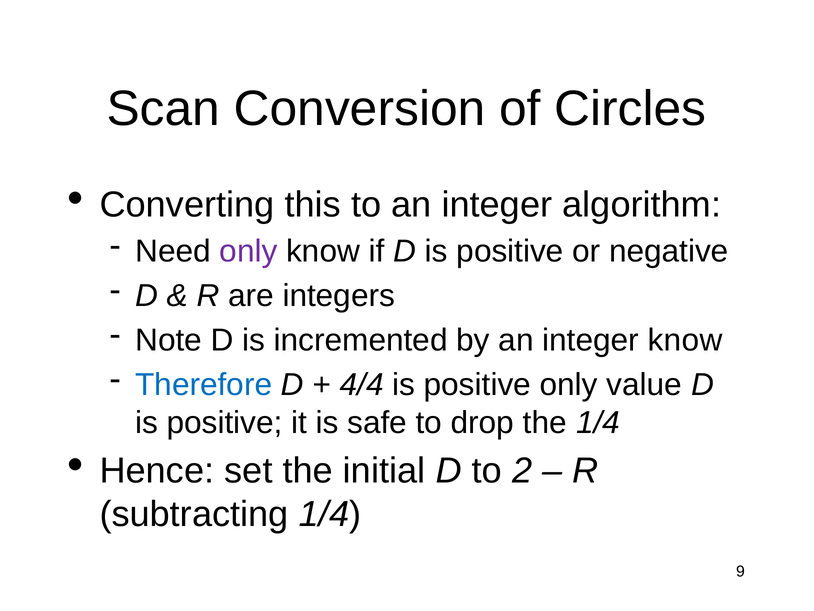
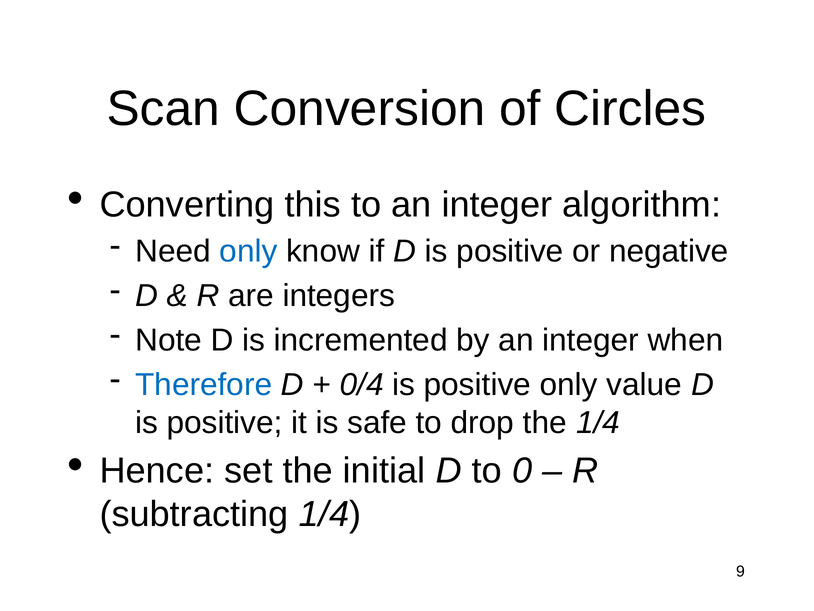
only at (248, 251) colour: purple -> blue
integer know: know -> when
4/4: 4/4 -> 0/4
2: 2 -> 0
